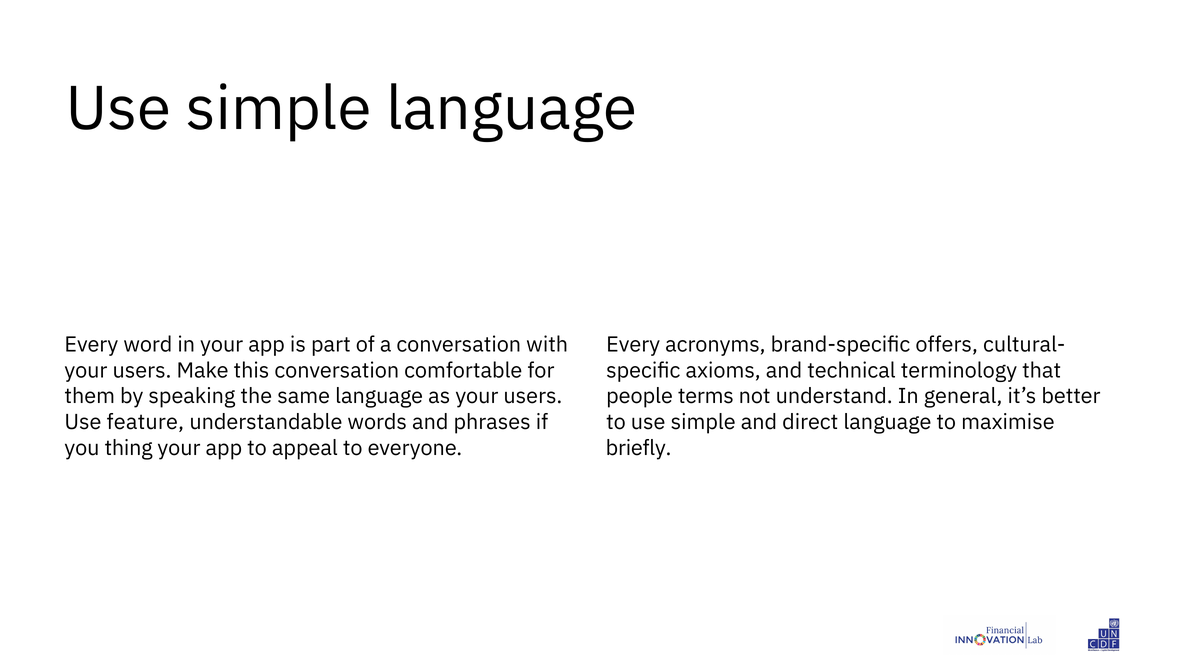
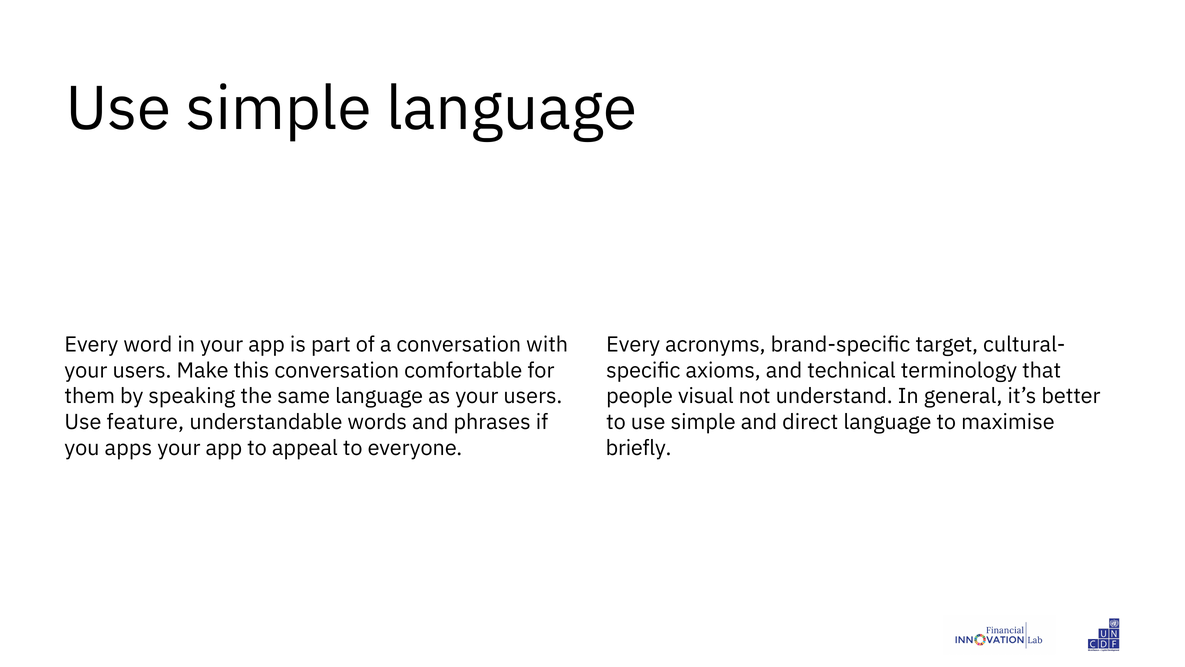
offers: offers -> target
terms: terms -> visual
thing: thing -> apps
